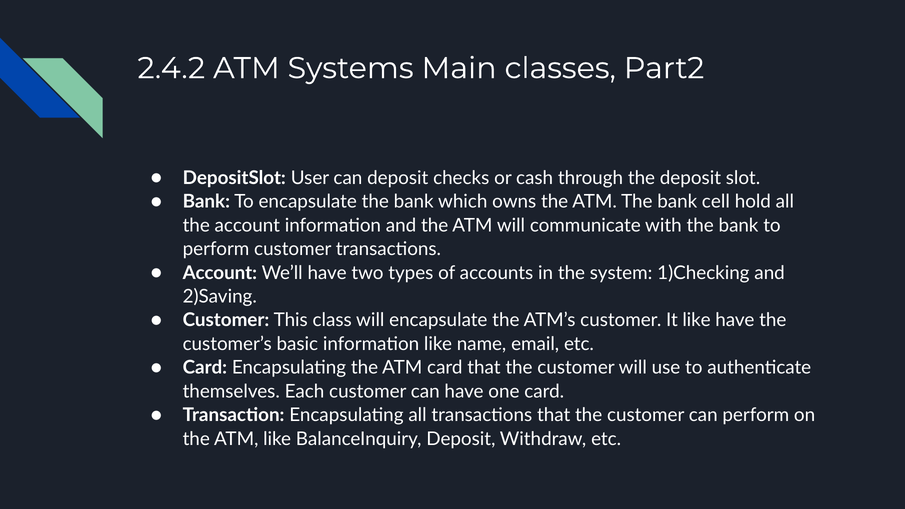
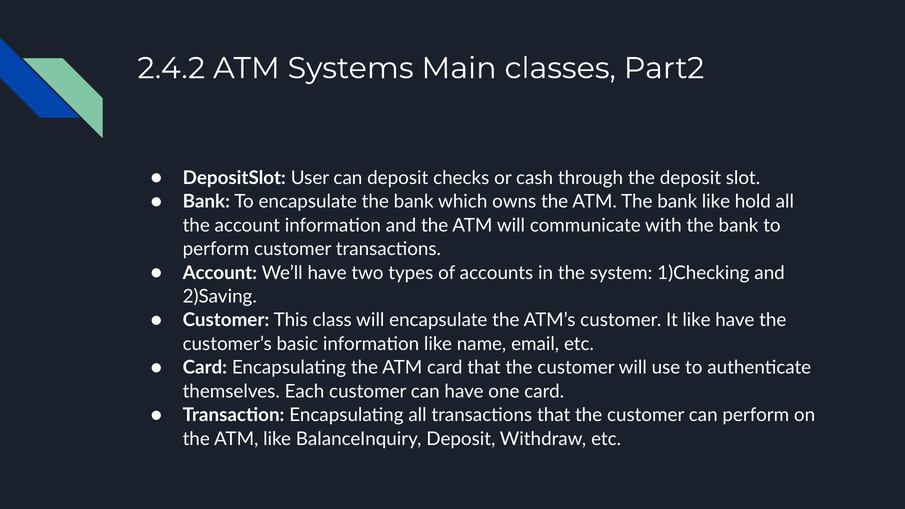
bank cell: cell -> like
